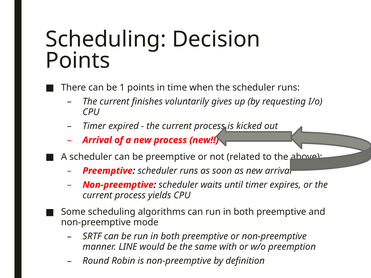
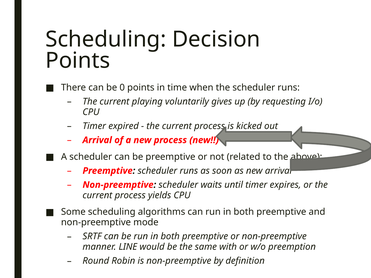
1: 1 -> 0
finishes: finishes -> playing
